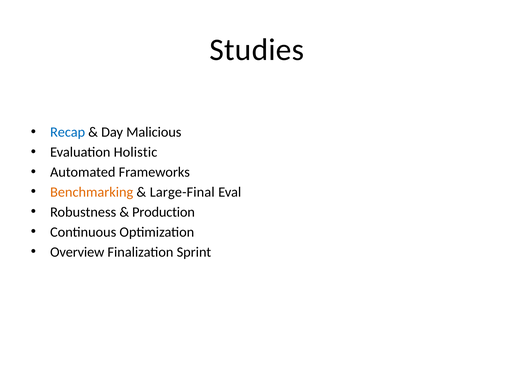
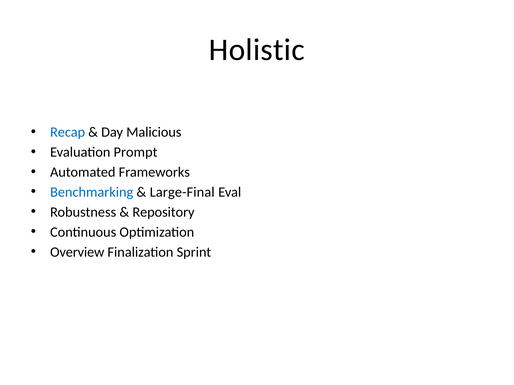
Studies: Studies -> Holistic
Holistic: Holistic -> Prompt
Benchmarking colour: orange -> blue
Production: Production -> Repository
